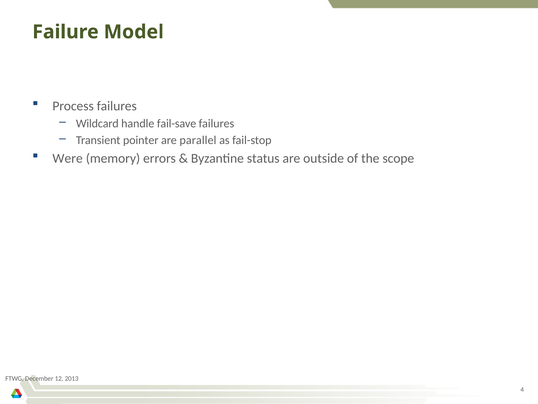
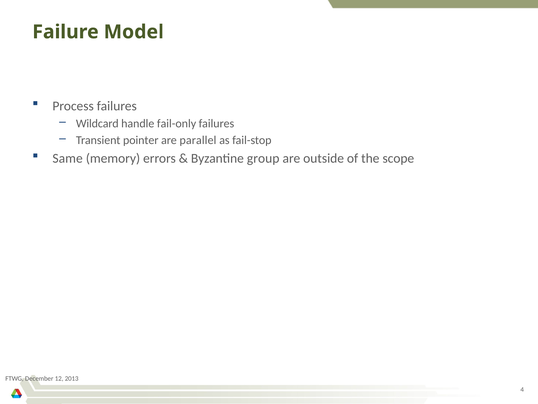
fail-save: fail-save -> fail-only
Were: Were -> Same
status: status -> group
